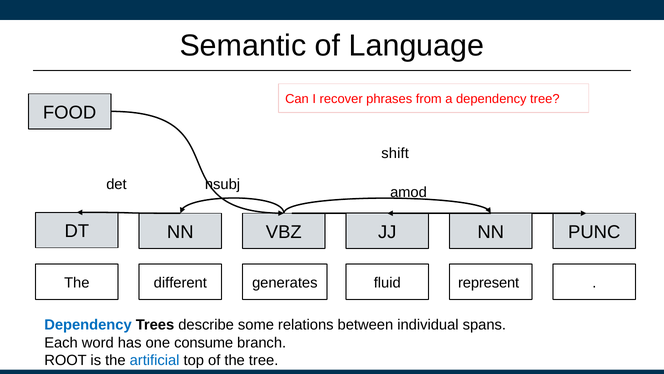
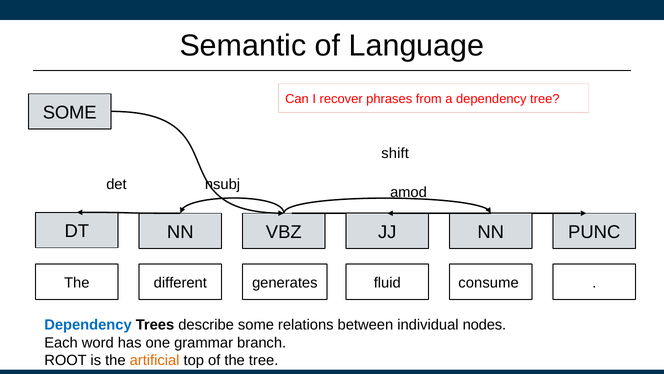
FOOD at (70, 113): FOOD -> SOME
represent: represent -> consume
spans: spans -> nodes
consume: consume -> grammar
artificial colour: blue -> orange
